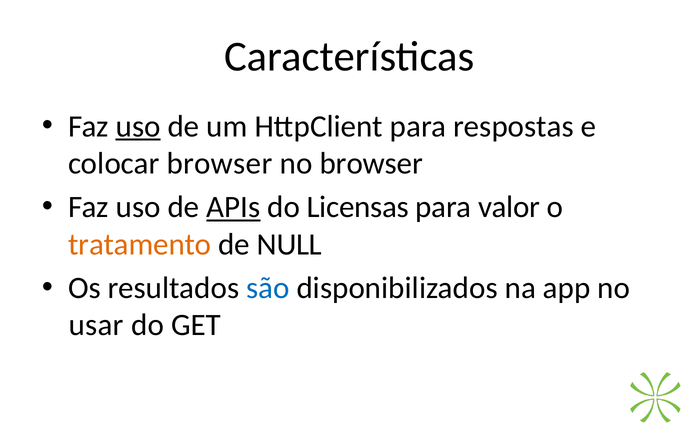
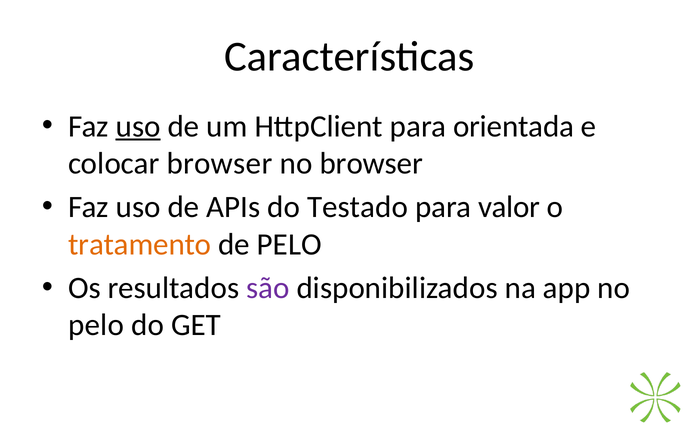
respostas: respostas -> orientada
APIs underline: present -> none
Licensas: Licensas -> Testado
de NULL: NULL -> PELO
são colour: blue -> purple
usar at (96, 325): usar -> pelo
